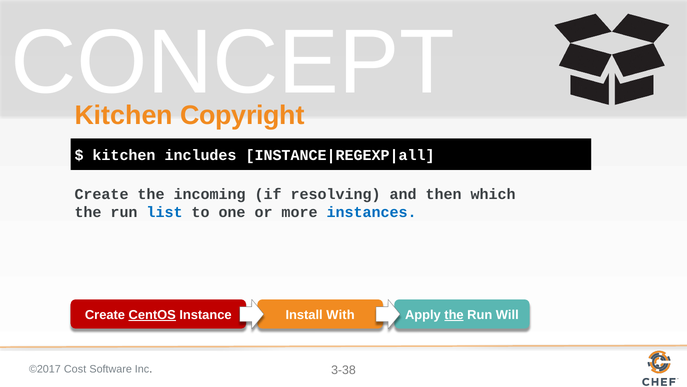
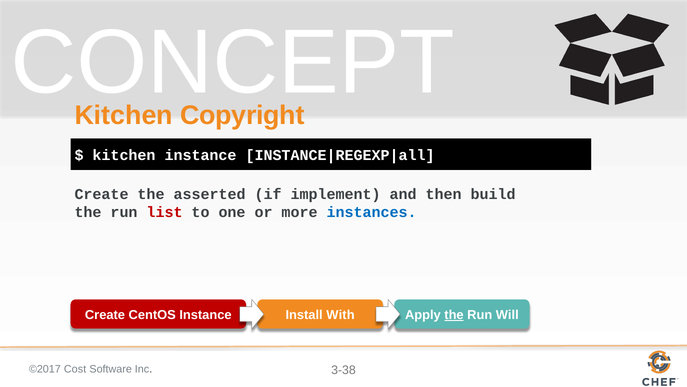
kitchen includes: includes -> instance
incoming: incoming -> asserted
resolving: resolving -> implement
which: which -> build
list colour: blue -> red
CentOS underline: present -> none
